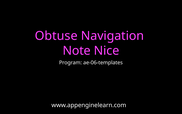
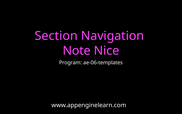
Obtuse: Obtuse -> Section
